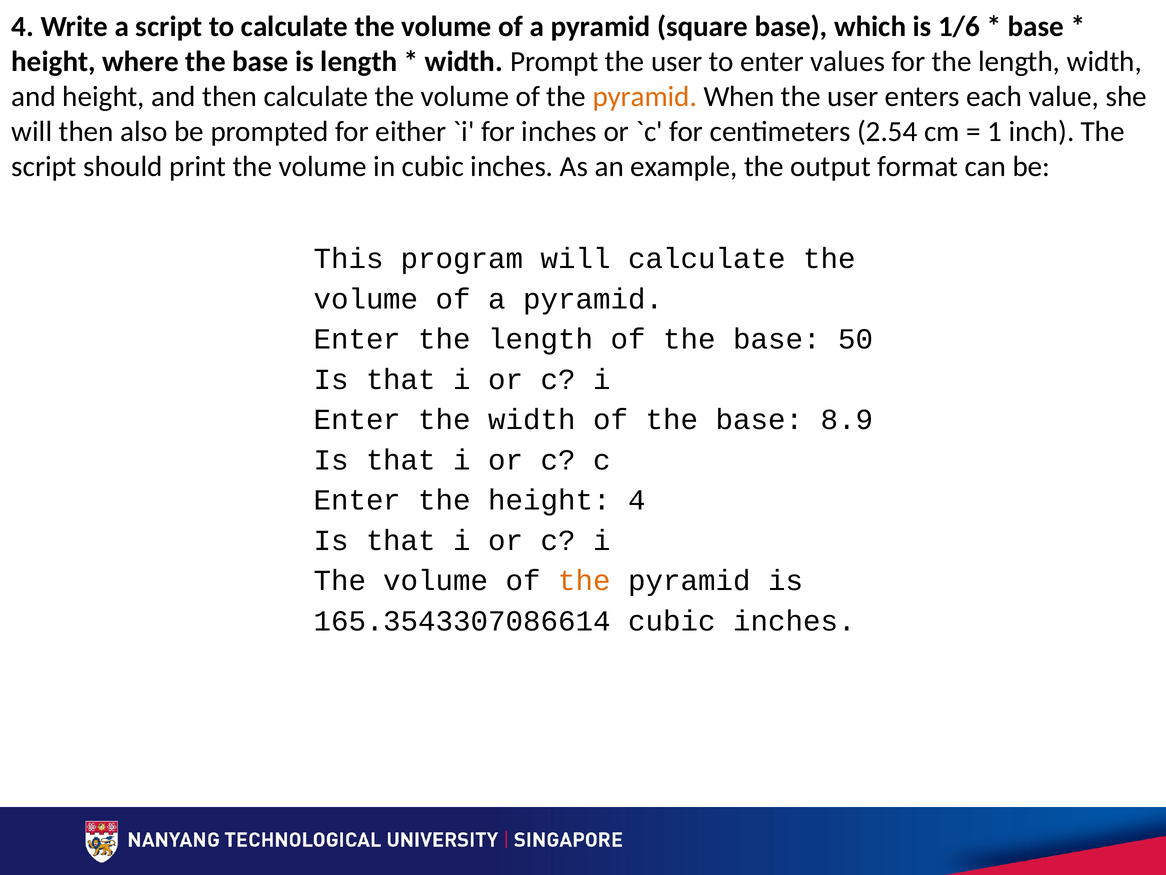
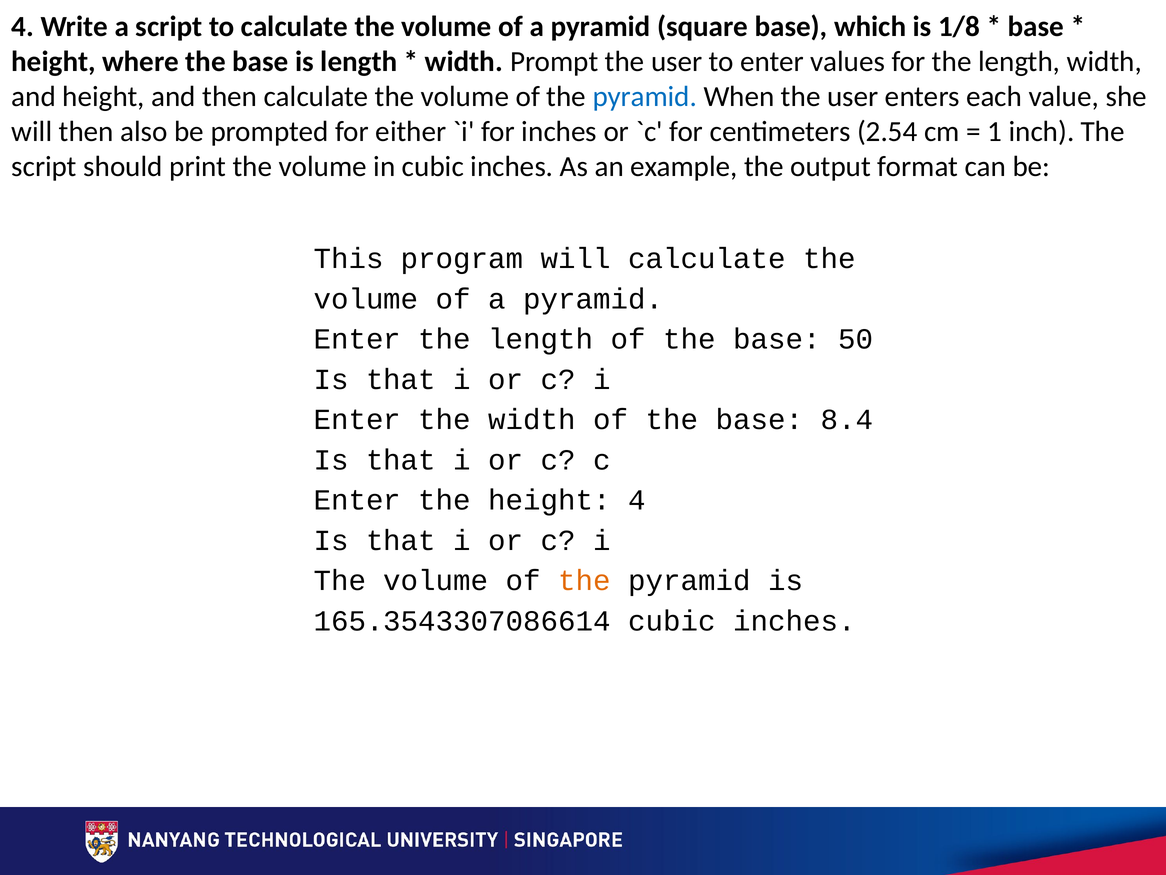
1/6: 1/6 -> 1/8
pyramid at (645, 97) colour: orange -> blue
8.9: 8.9 -> 8.4
